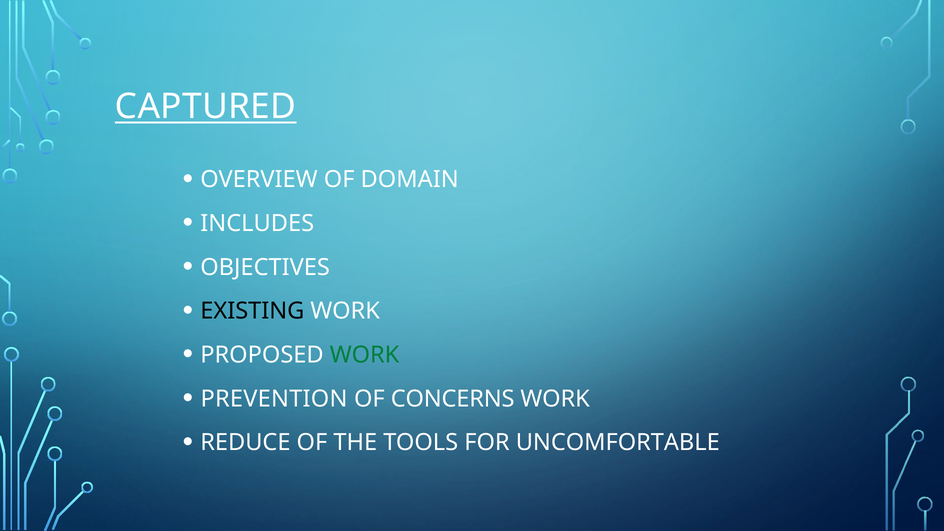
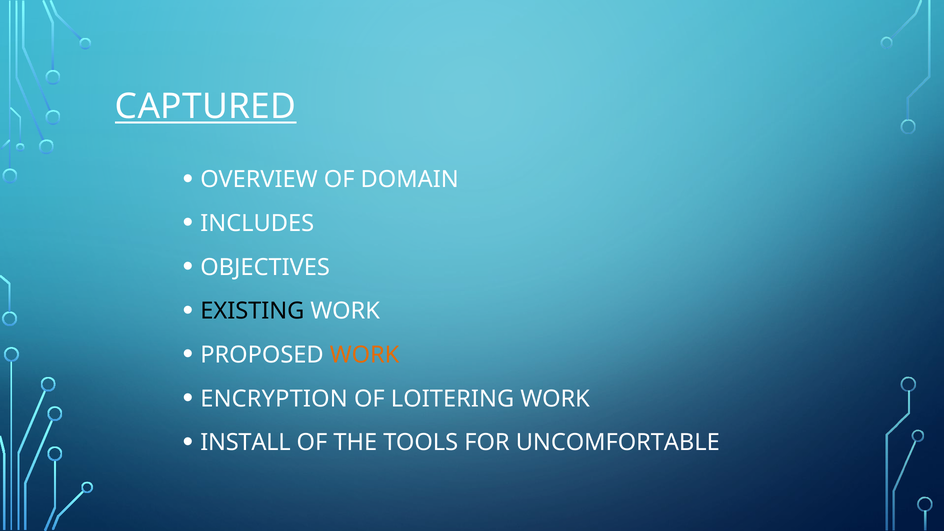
WORK at (365, 355) colour: green -> orange
PREVENTION: PREVENTION -> ENCRYPTION
CONCERNS: CONCERNS -> LOITERING
REDUCE: REDUCE -> INSTALL
